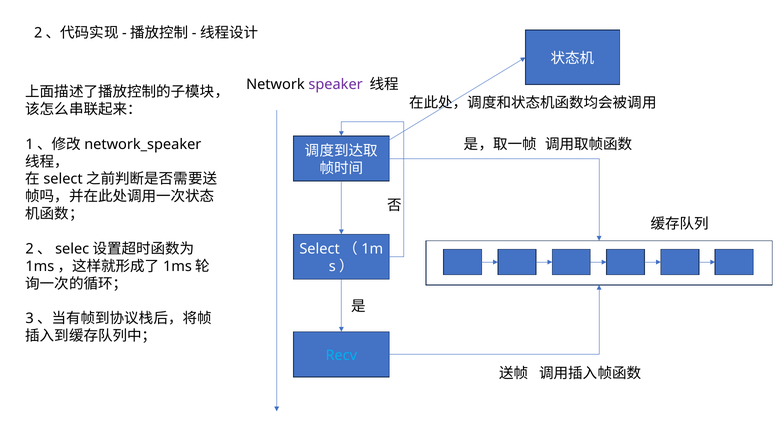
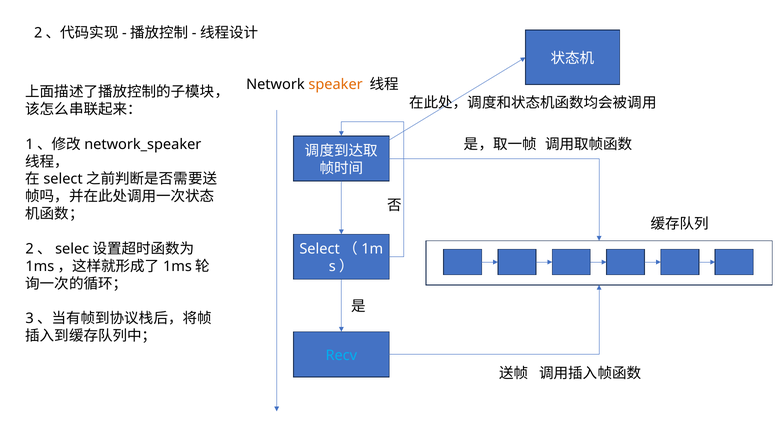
speaker colour: purple -> orange
